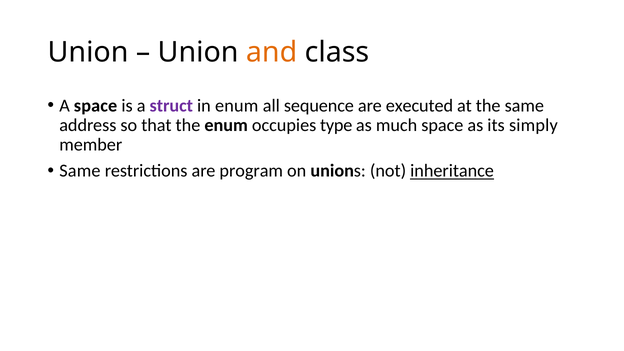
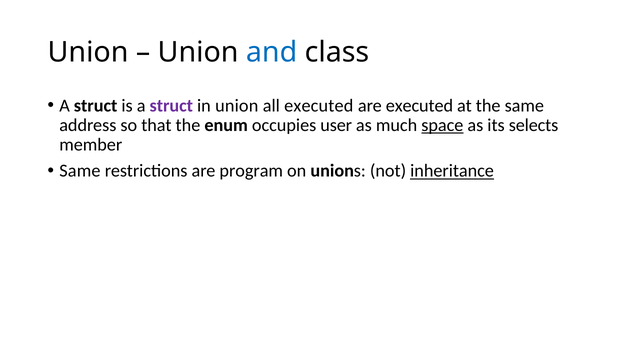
and colour: orange -> blue
space at (96, 106): space -> struct
in enum: enum -> union
all sequence: sequence -> executed
type: type -> user
space at (442, 125) underline: none -> present
simply: simply -> selects
